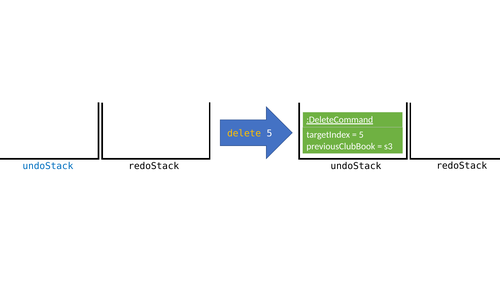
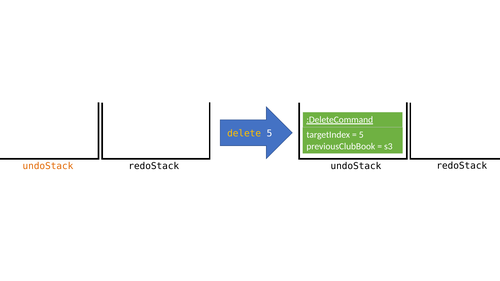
undoStack at (48, 166) colour: blue -> orange
